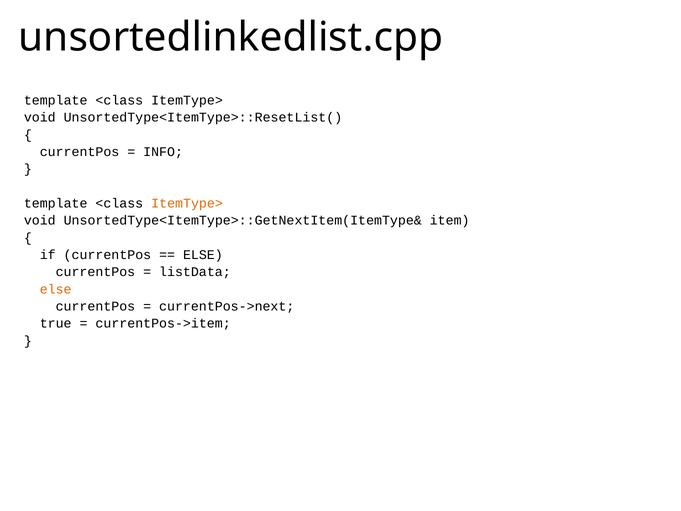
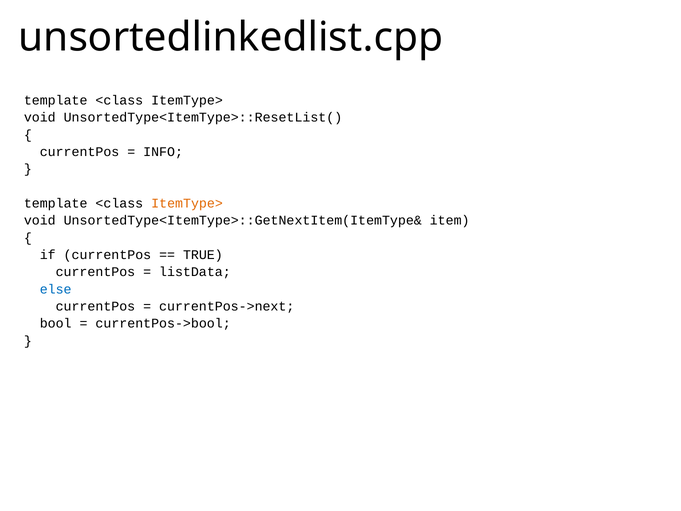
ELSE at (203, 255): ELSE -> TRUE
else at (56, 289) colour: orange -> blue
true: true -> bool
currentPos->item: currentPos->item -> currentPos->bool
